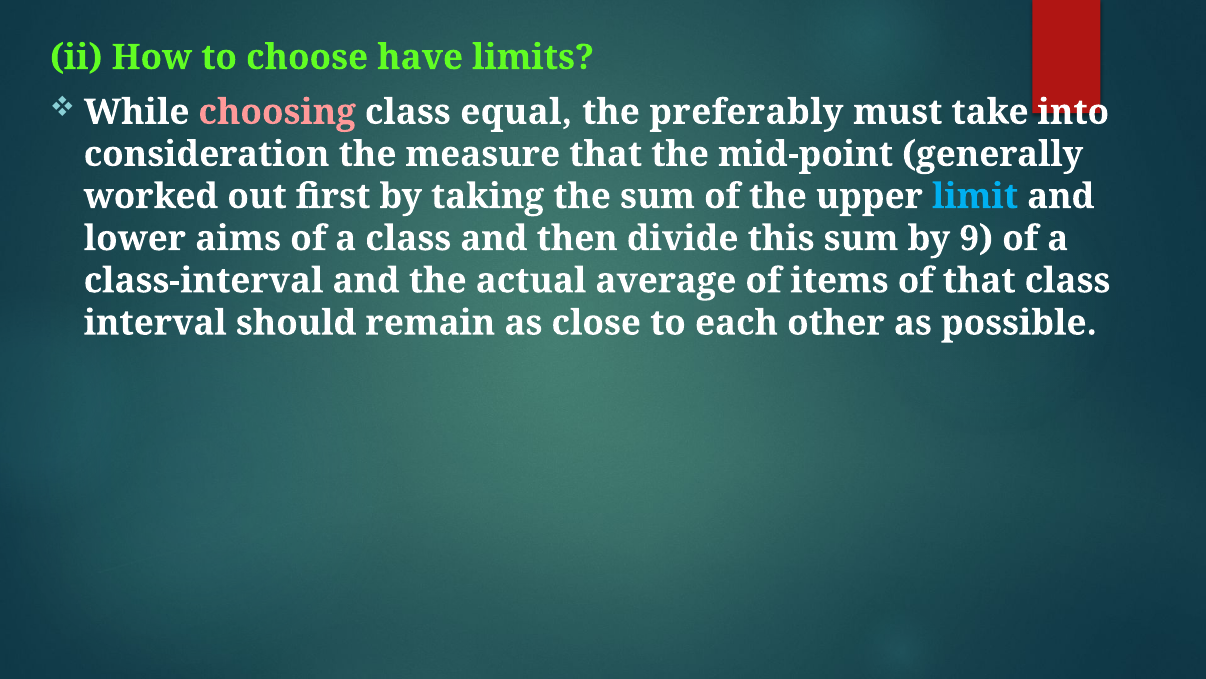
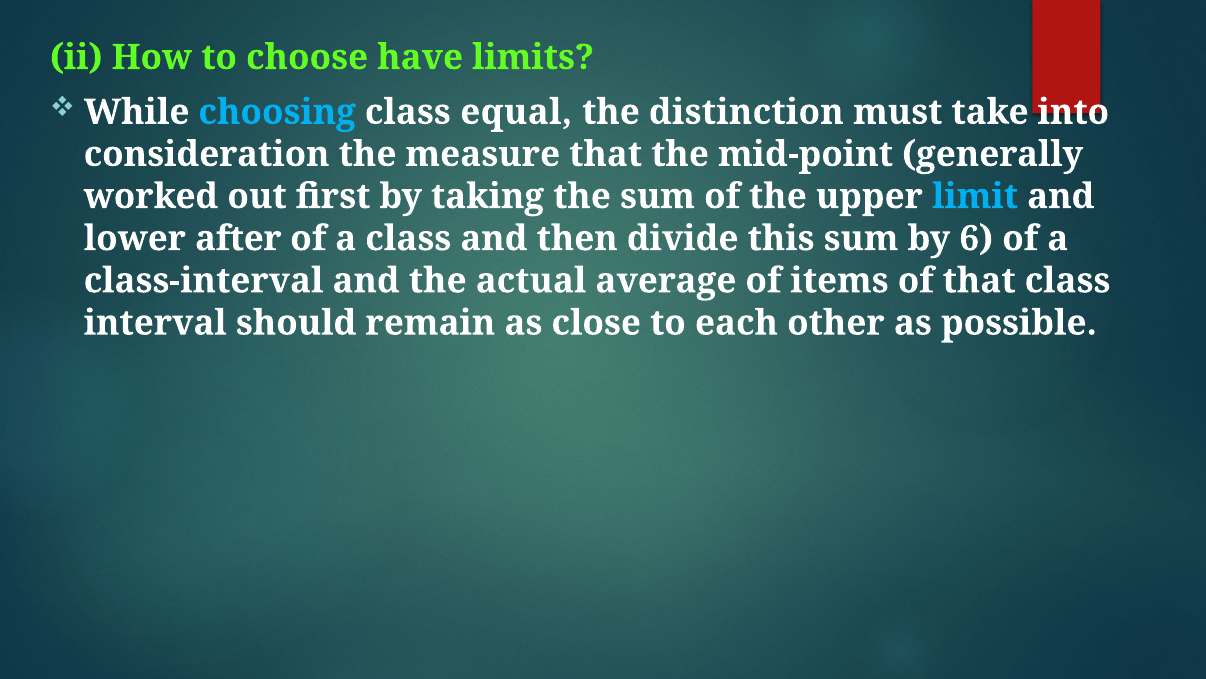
choosing colour: pink -> light blue
preferably: preferably -> distinction
aims: aims -> after
9: 9 -> 6
